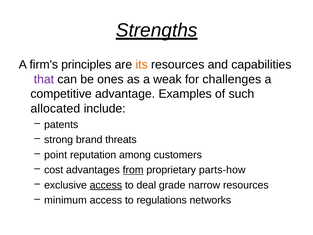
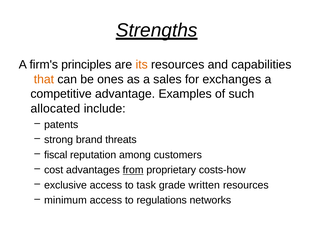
that colour: purple -> orange
weak: weak -> sales
challenges: challenges -> exchanges
point: point -> fiscal
parts-how: parts-how -> costs-how
access at (106, 185) underline: present -> none
deal: deal -> task
narrow: narrow -> written
